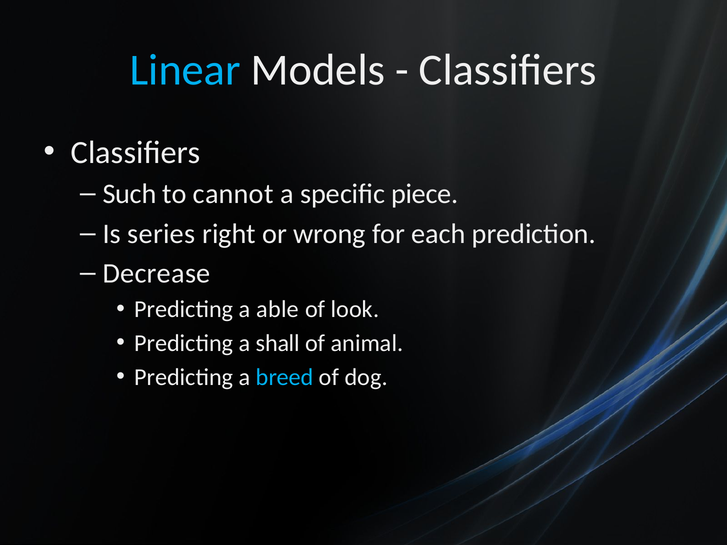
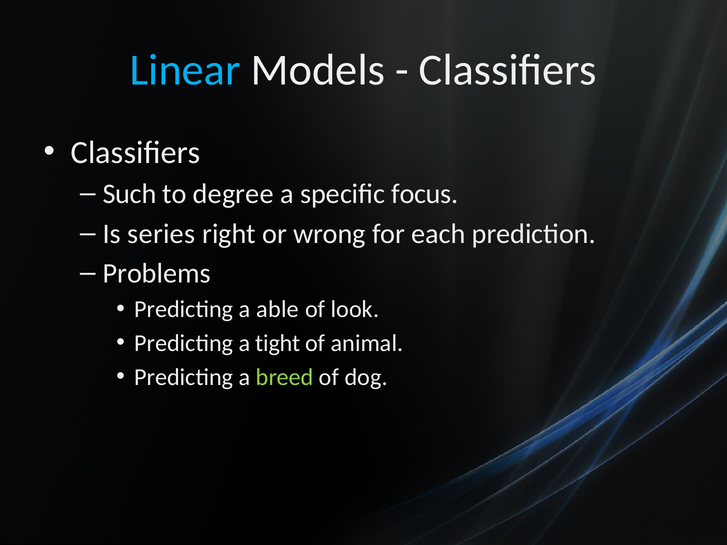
cannot: cannot -> degree
piece: piece -> focus
Decrease: Decrease -> Problems
shall: shall -> tight
breed colour: light blue -> light green
